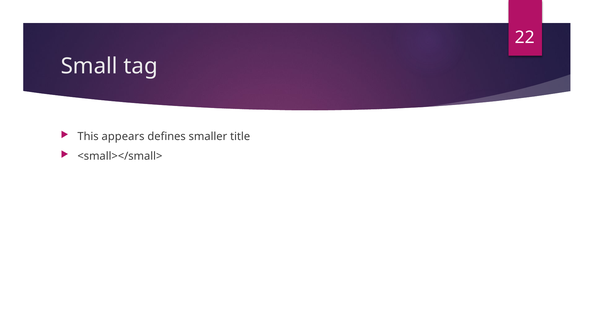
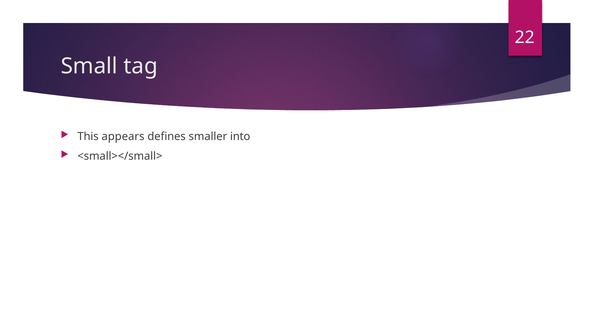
title: title -> into
